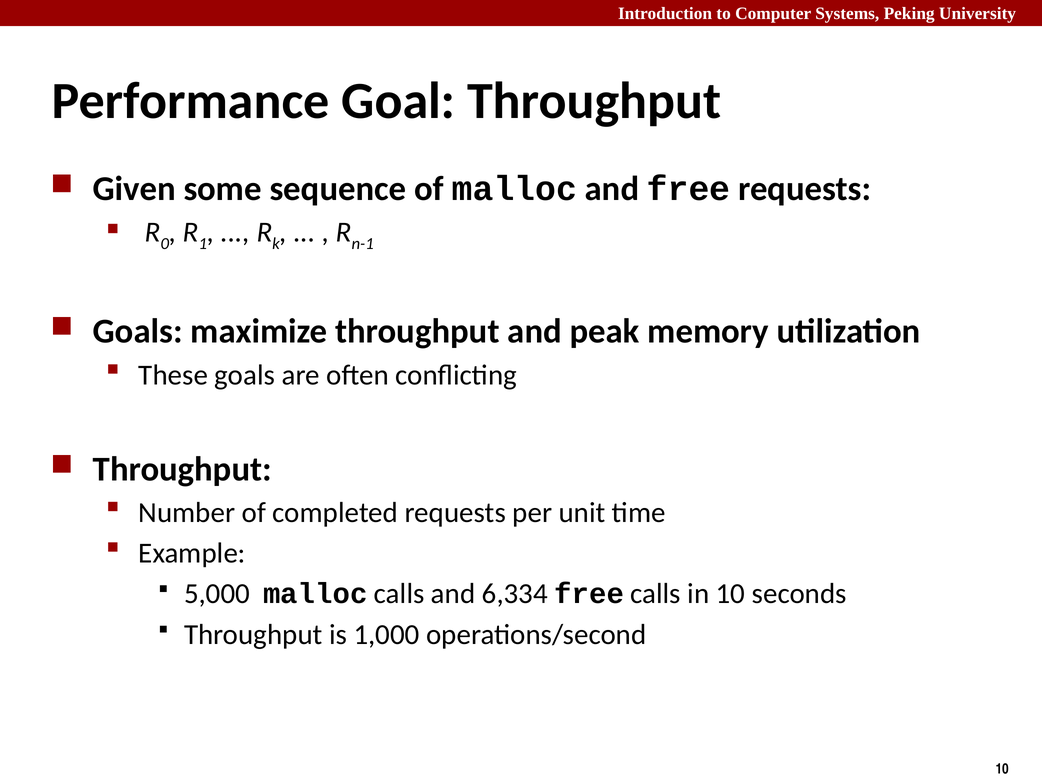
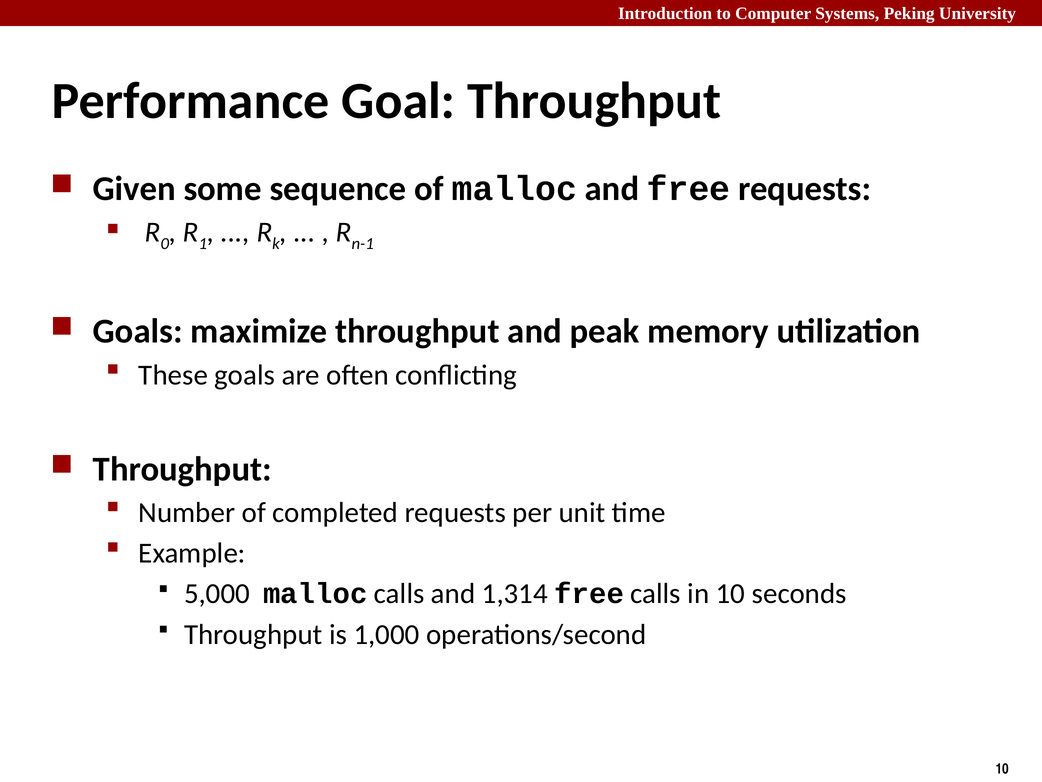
6,334: 6,334 -> 1,314
